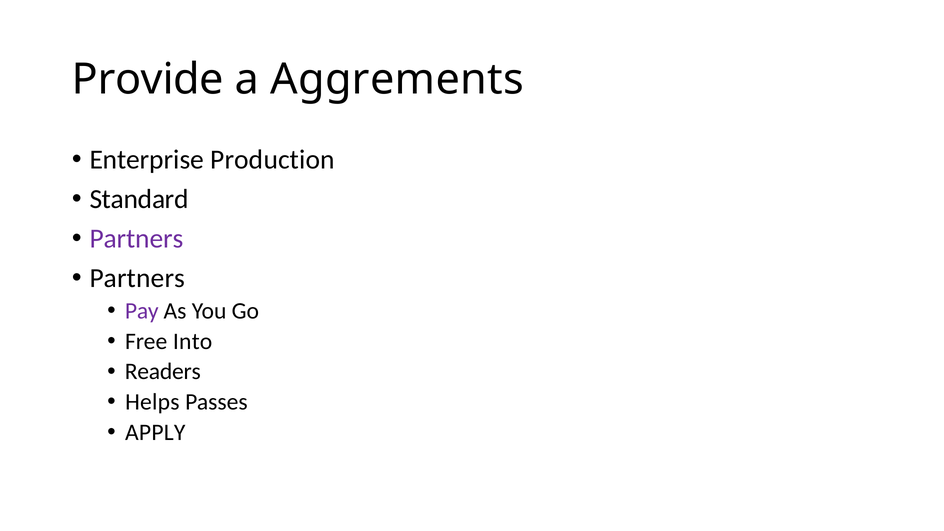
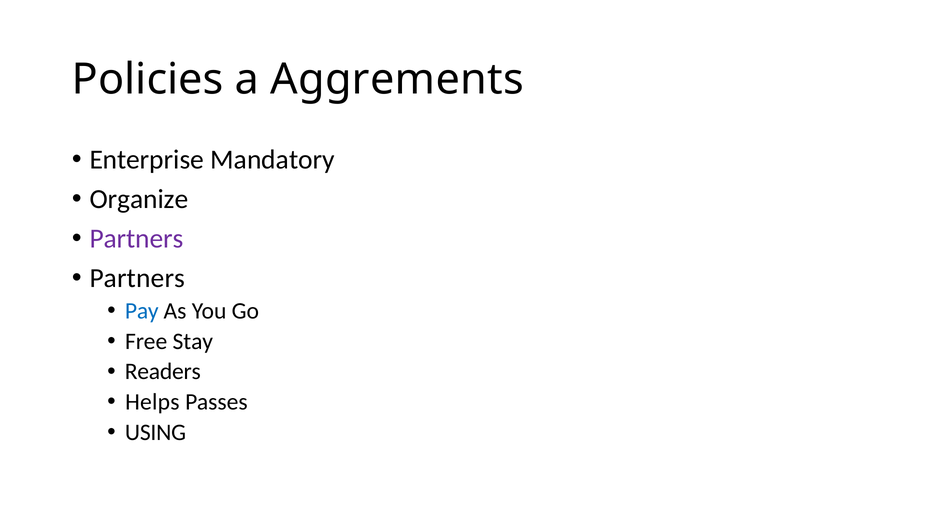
Provide: Provide -> Policies
Production: Production -> Mandatory
Standard: Standard -> Organize
Pay colour: purple -> blue
Into: Into -> Stay
APPLY: APPLY -> USING
